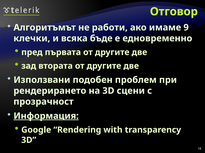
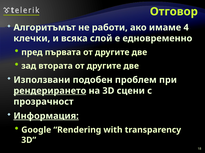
9: 9 -> 4
бъде: бъде -> слой
рендерирането underline: none -> present
